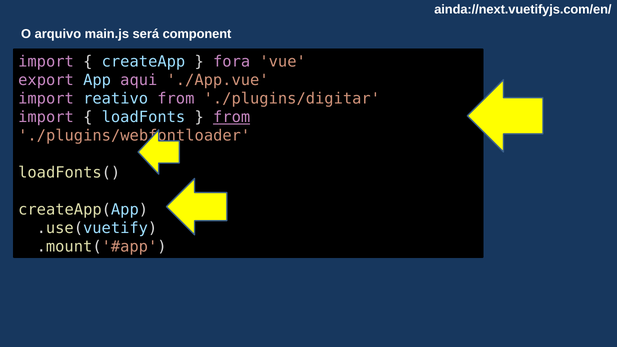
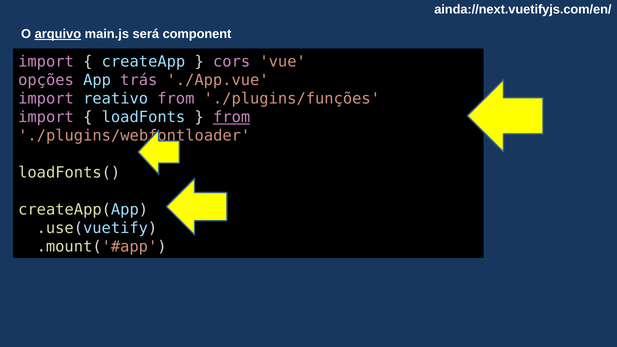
arquivo underline: none -> present
fora: fora -> cors
export: export -> opções
aqui: aqui -> trás
./plugins/digitar: ./plugins/digitar -> ./plugins/funções
